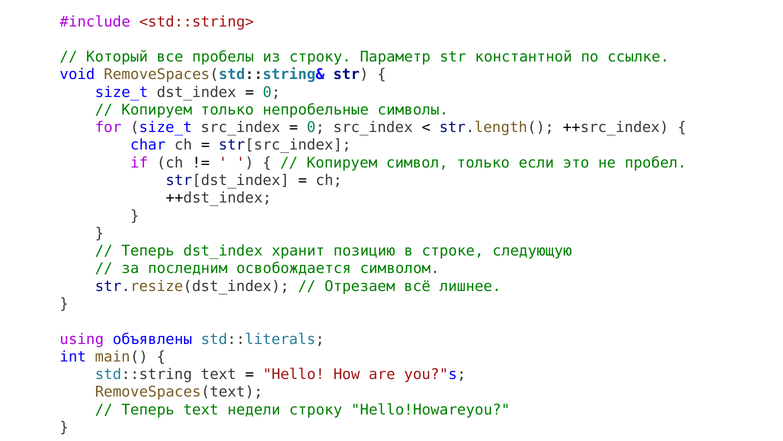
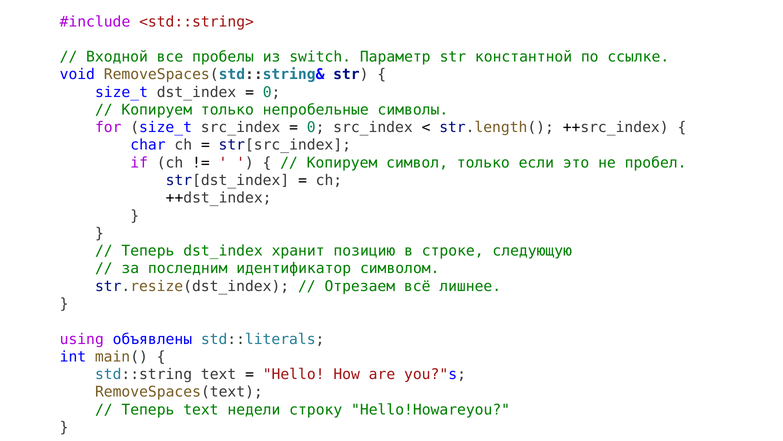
Который: Который -> Входной
из строку: строку -> switch
освобождается: освобождается -> идентификатор
